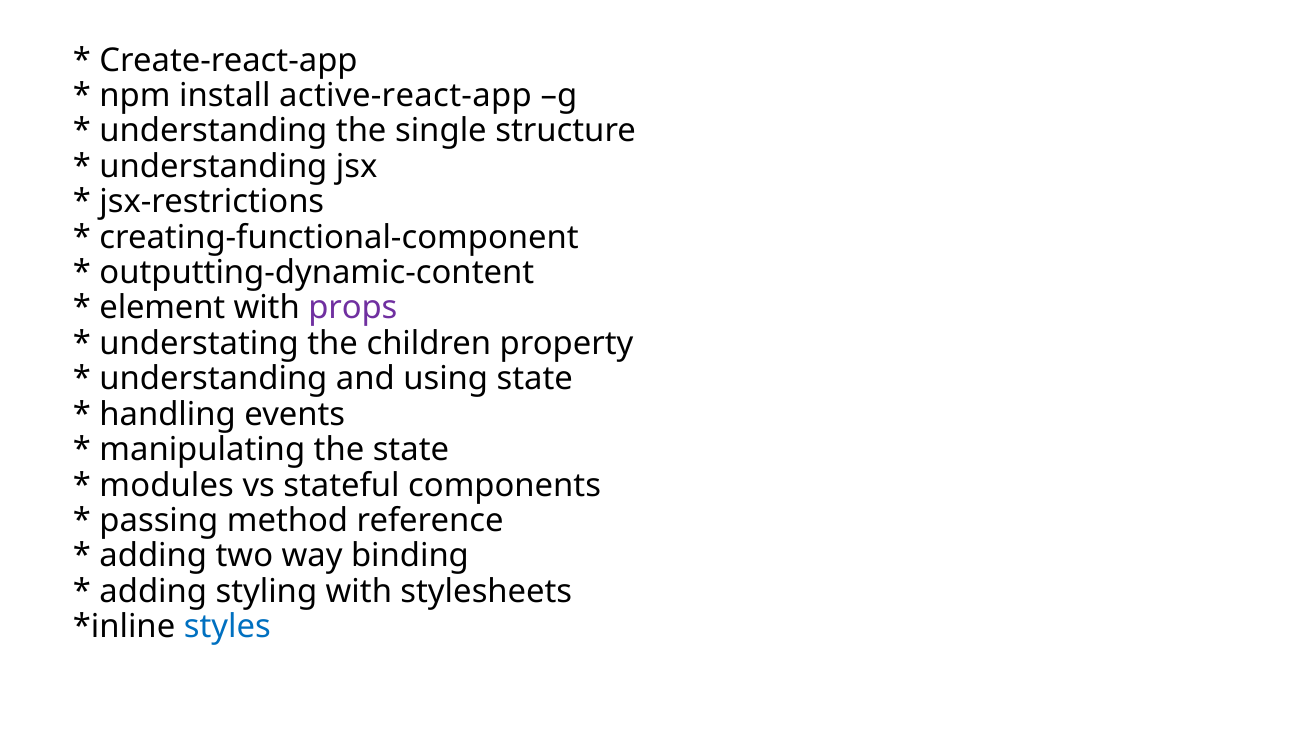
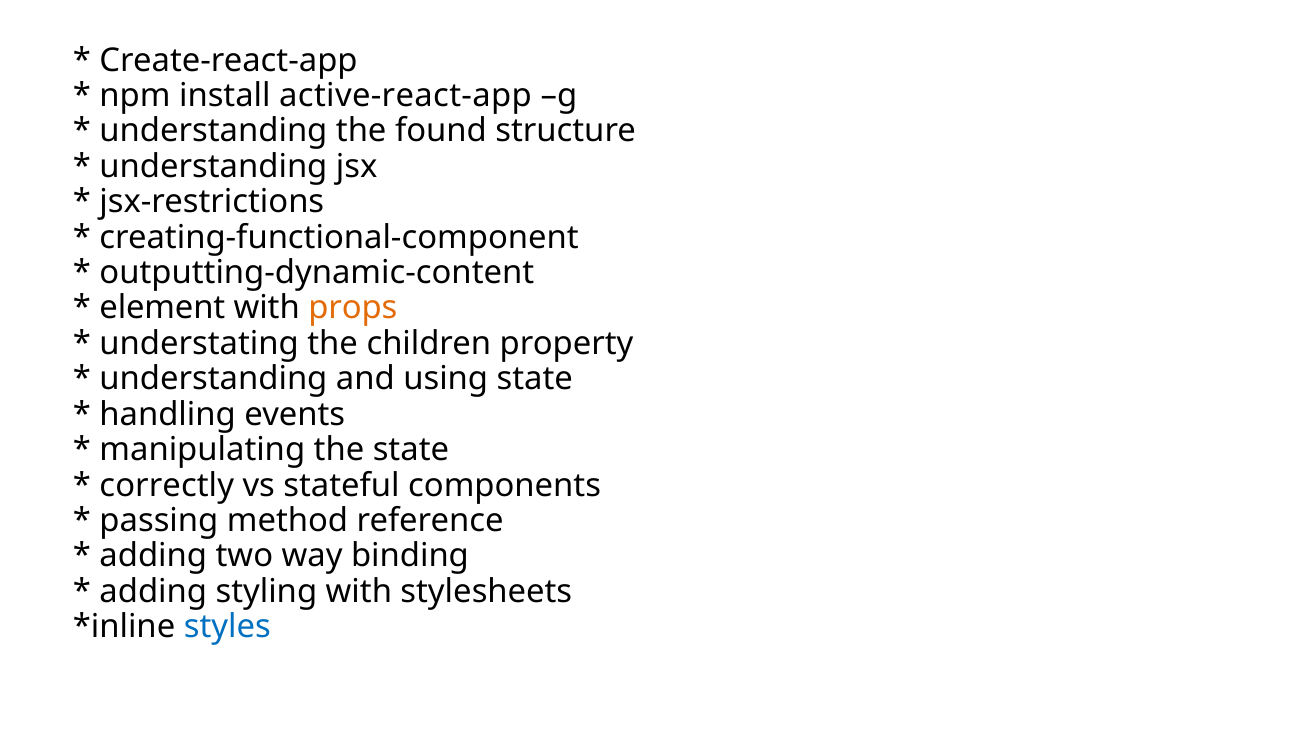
single: single -> found
props colour: purple -> orange
modules: modules -> correctly
